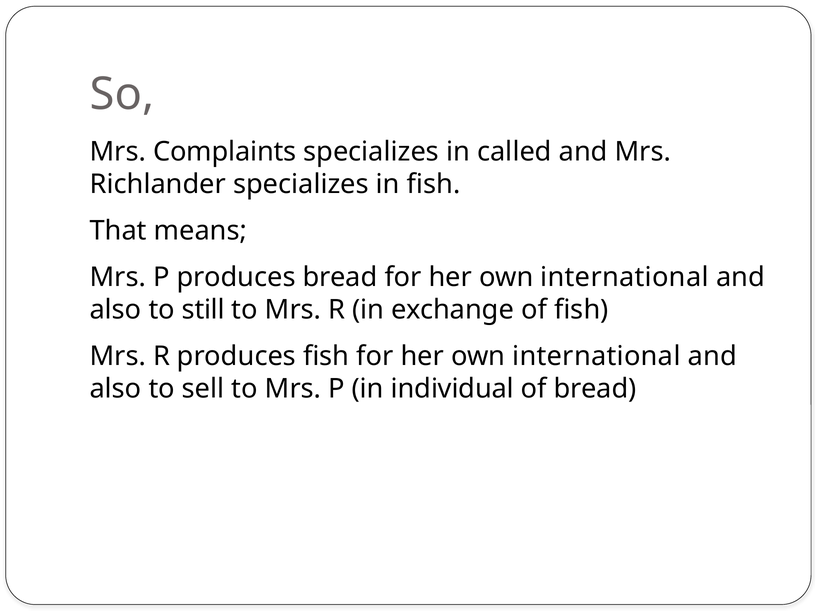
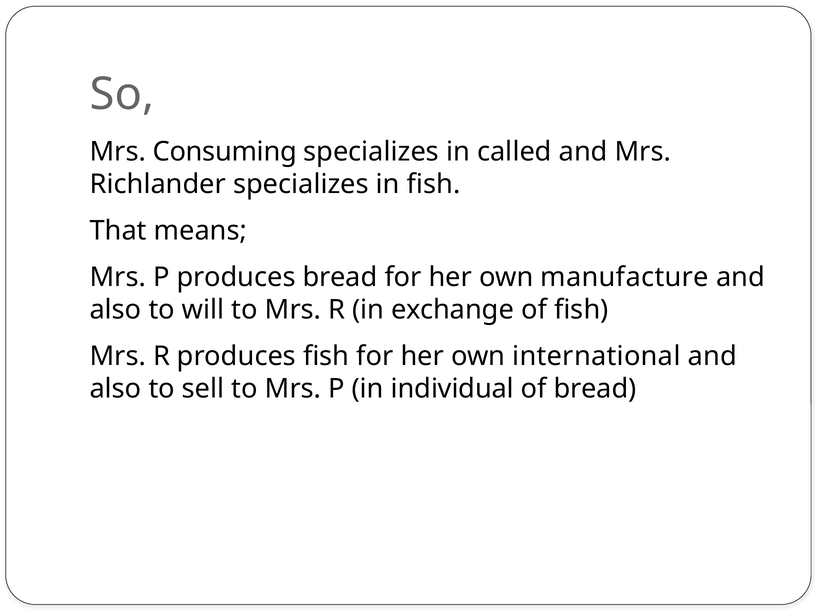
Complaints: Complaints -> Consuming
international at (625, 277): international -> manufacture
still: still -> will
